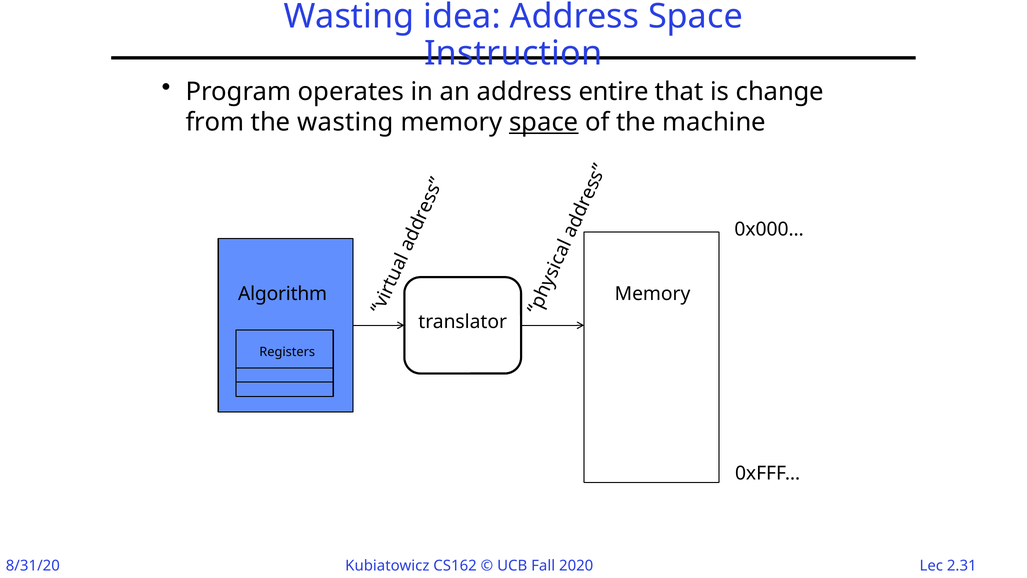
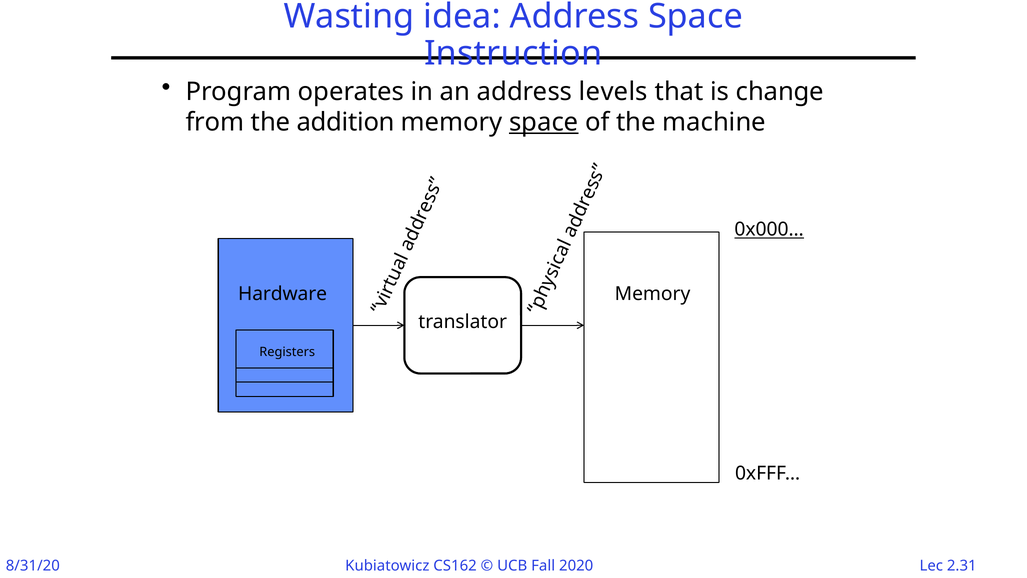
entire: entire -> levels
the wasting: wasting -> addition
0x000… underline: none -> present
Algorithm: Algorithm -> Hardware
